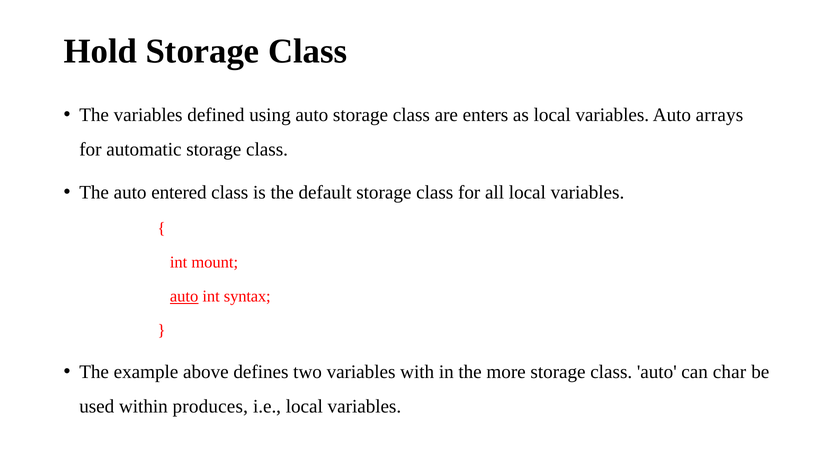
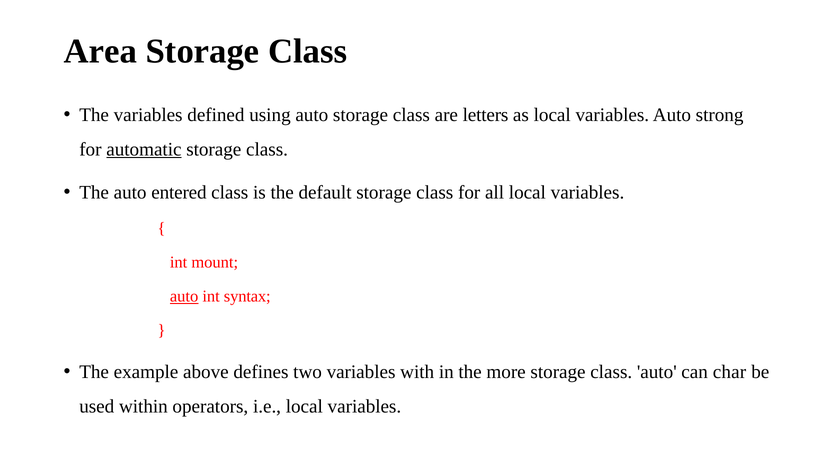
Hold: Hold -> Area
enters: enters -> letters
arrays: arrays -> strong
automatic underline: none -> present
produces: produces -> operators
